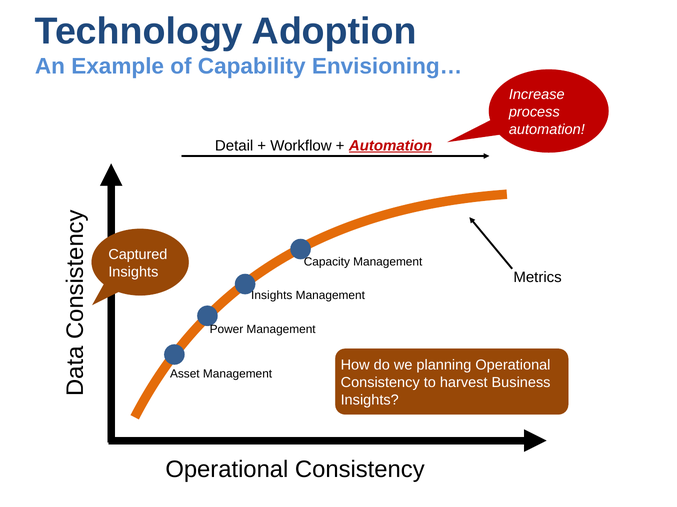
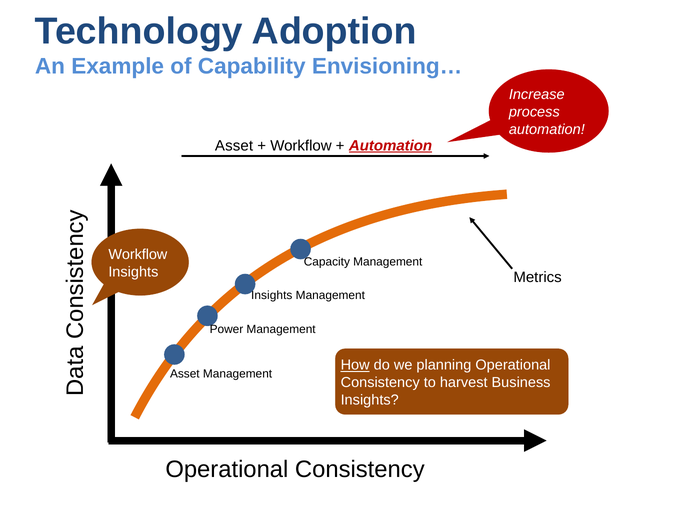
Detail at (234, 146): Detail -> Asset
Captured at (138, 255): Captured -> Workflow
How underline: none -> present
